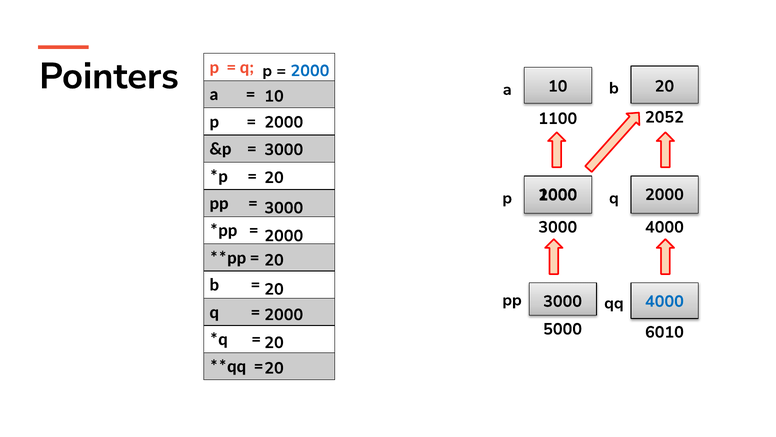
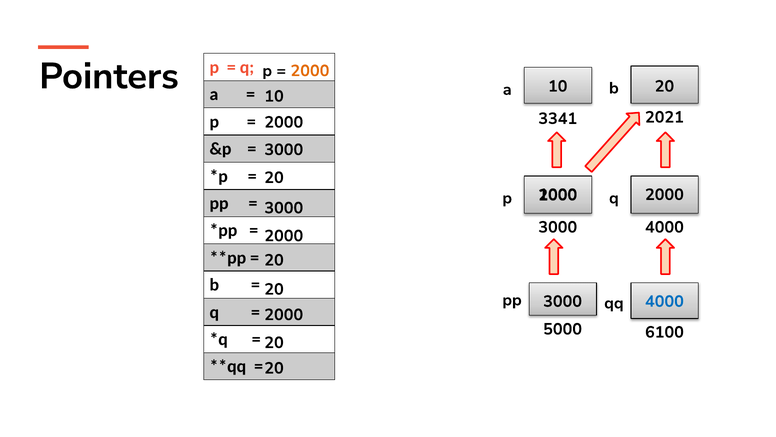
2000 at (310, 71) colour: blue -> orange
2052: 2052 -> 2021
1100: 1100 -> 3341
6010: 6010 -> 6100
